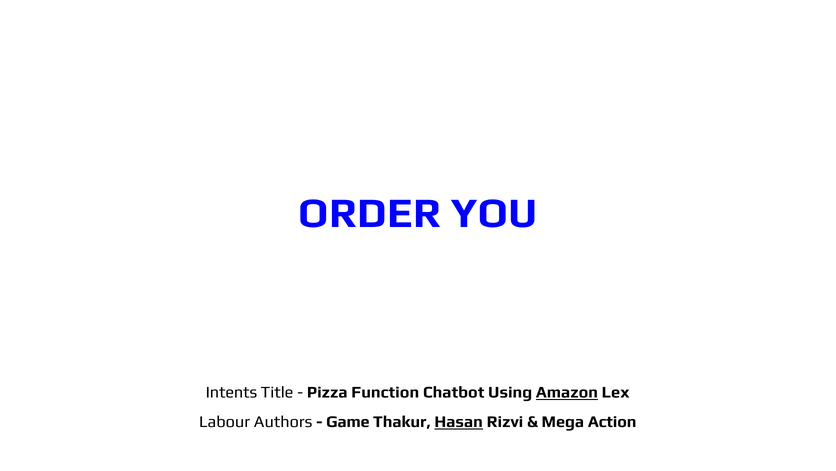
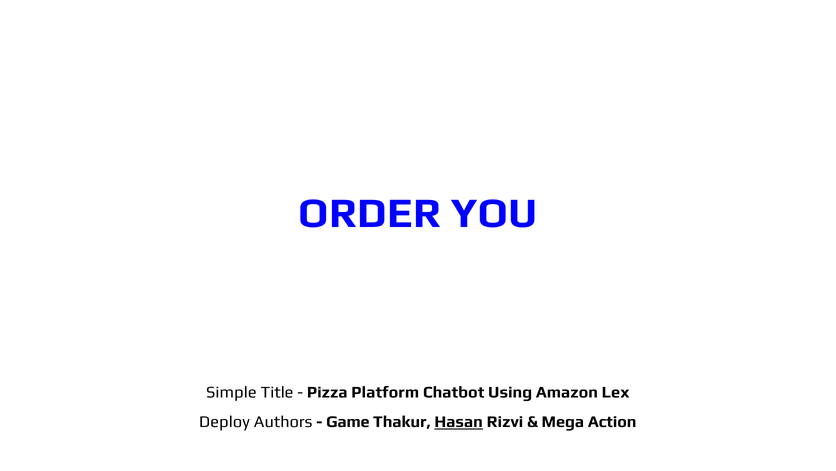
Intents: Intents -> Simple
Function: Function -> Platform
Amazon underline: present -> none
Labour: Labour -> Deploy
